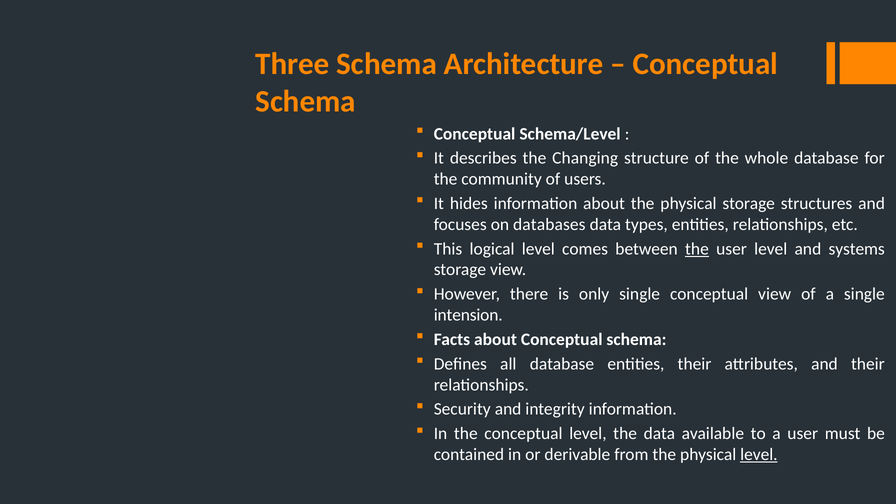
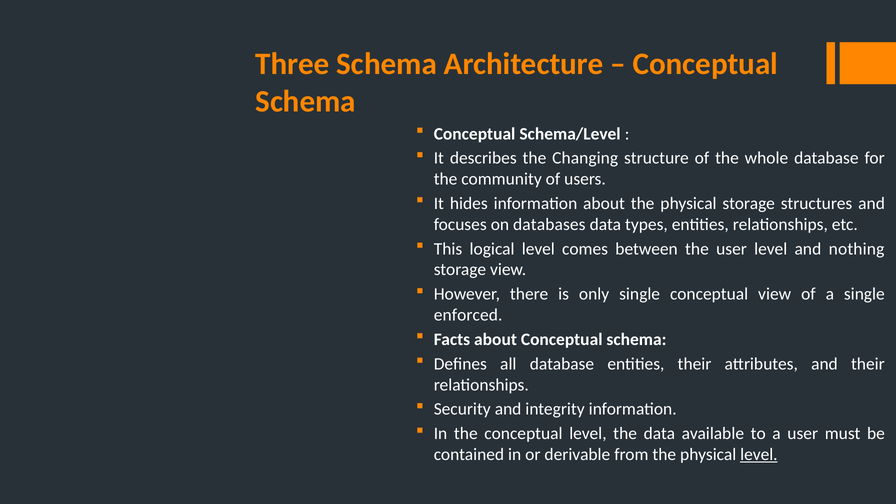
the at (697, 249) underline: present -> none
systems: systems -> nothing
intension: intension -> enforced
